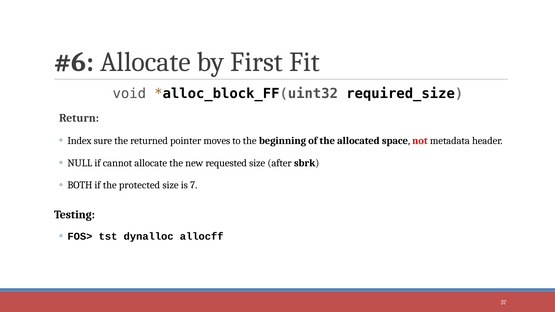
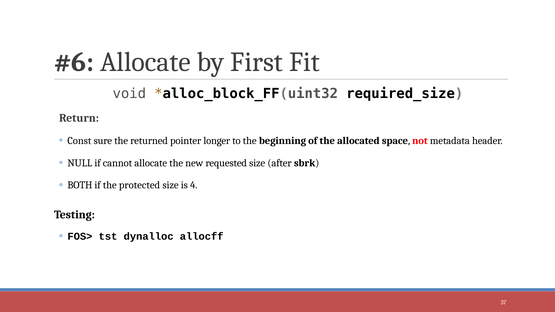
Index: Index -> Const
moves: moves -> longer
7: 7 -> 4
